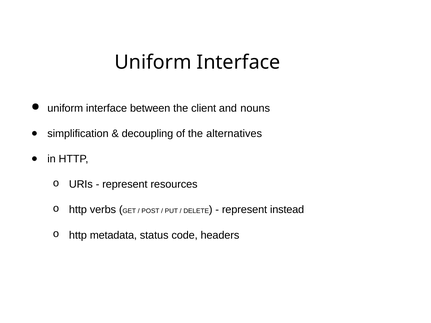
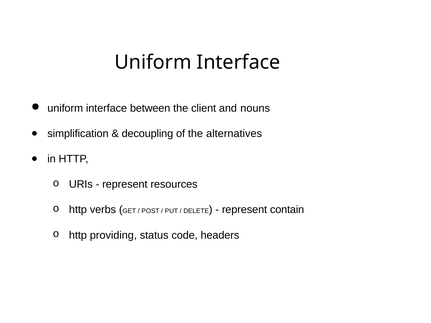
instead: instead -> contain
metadata: metadata -> providing
